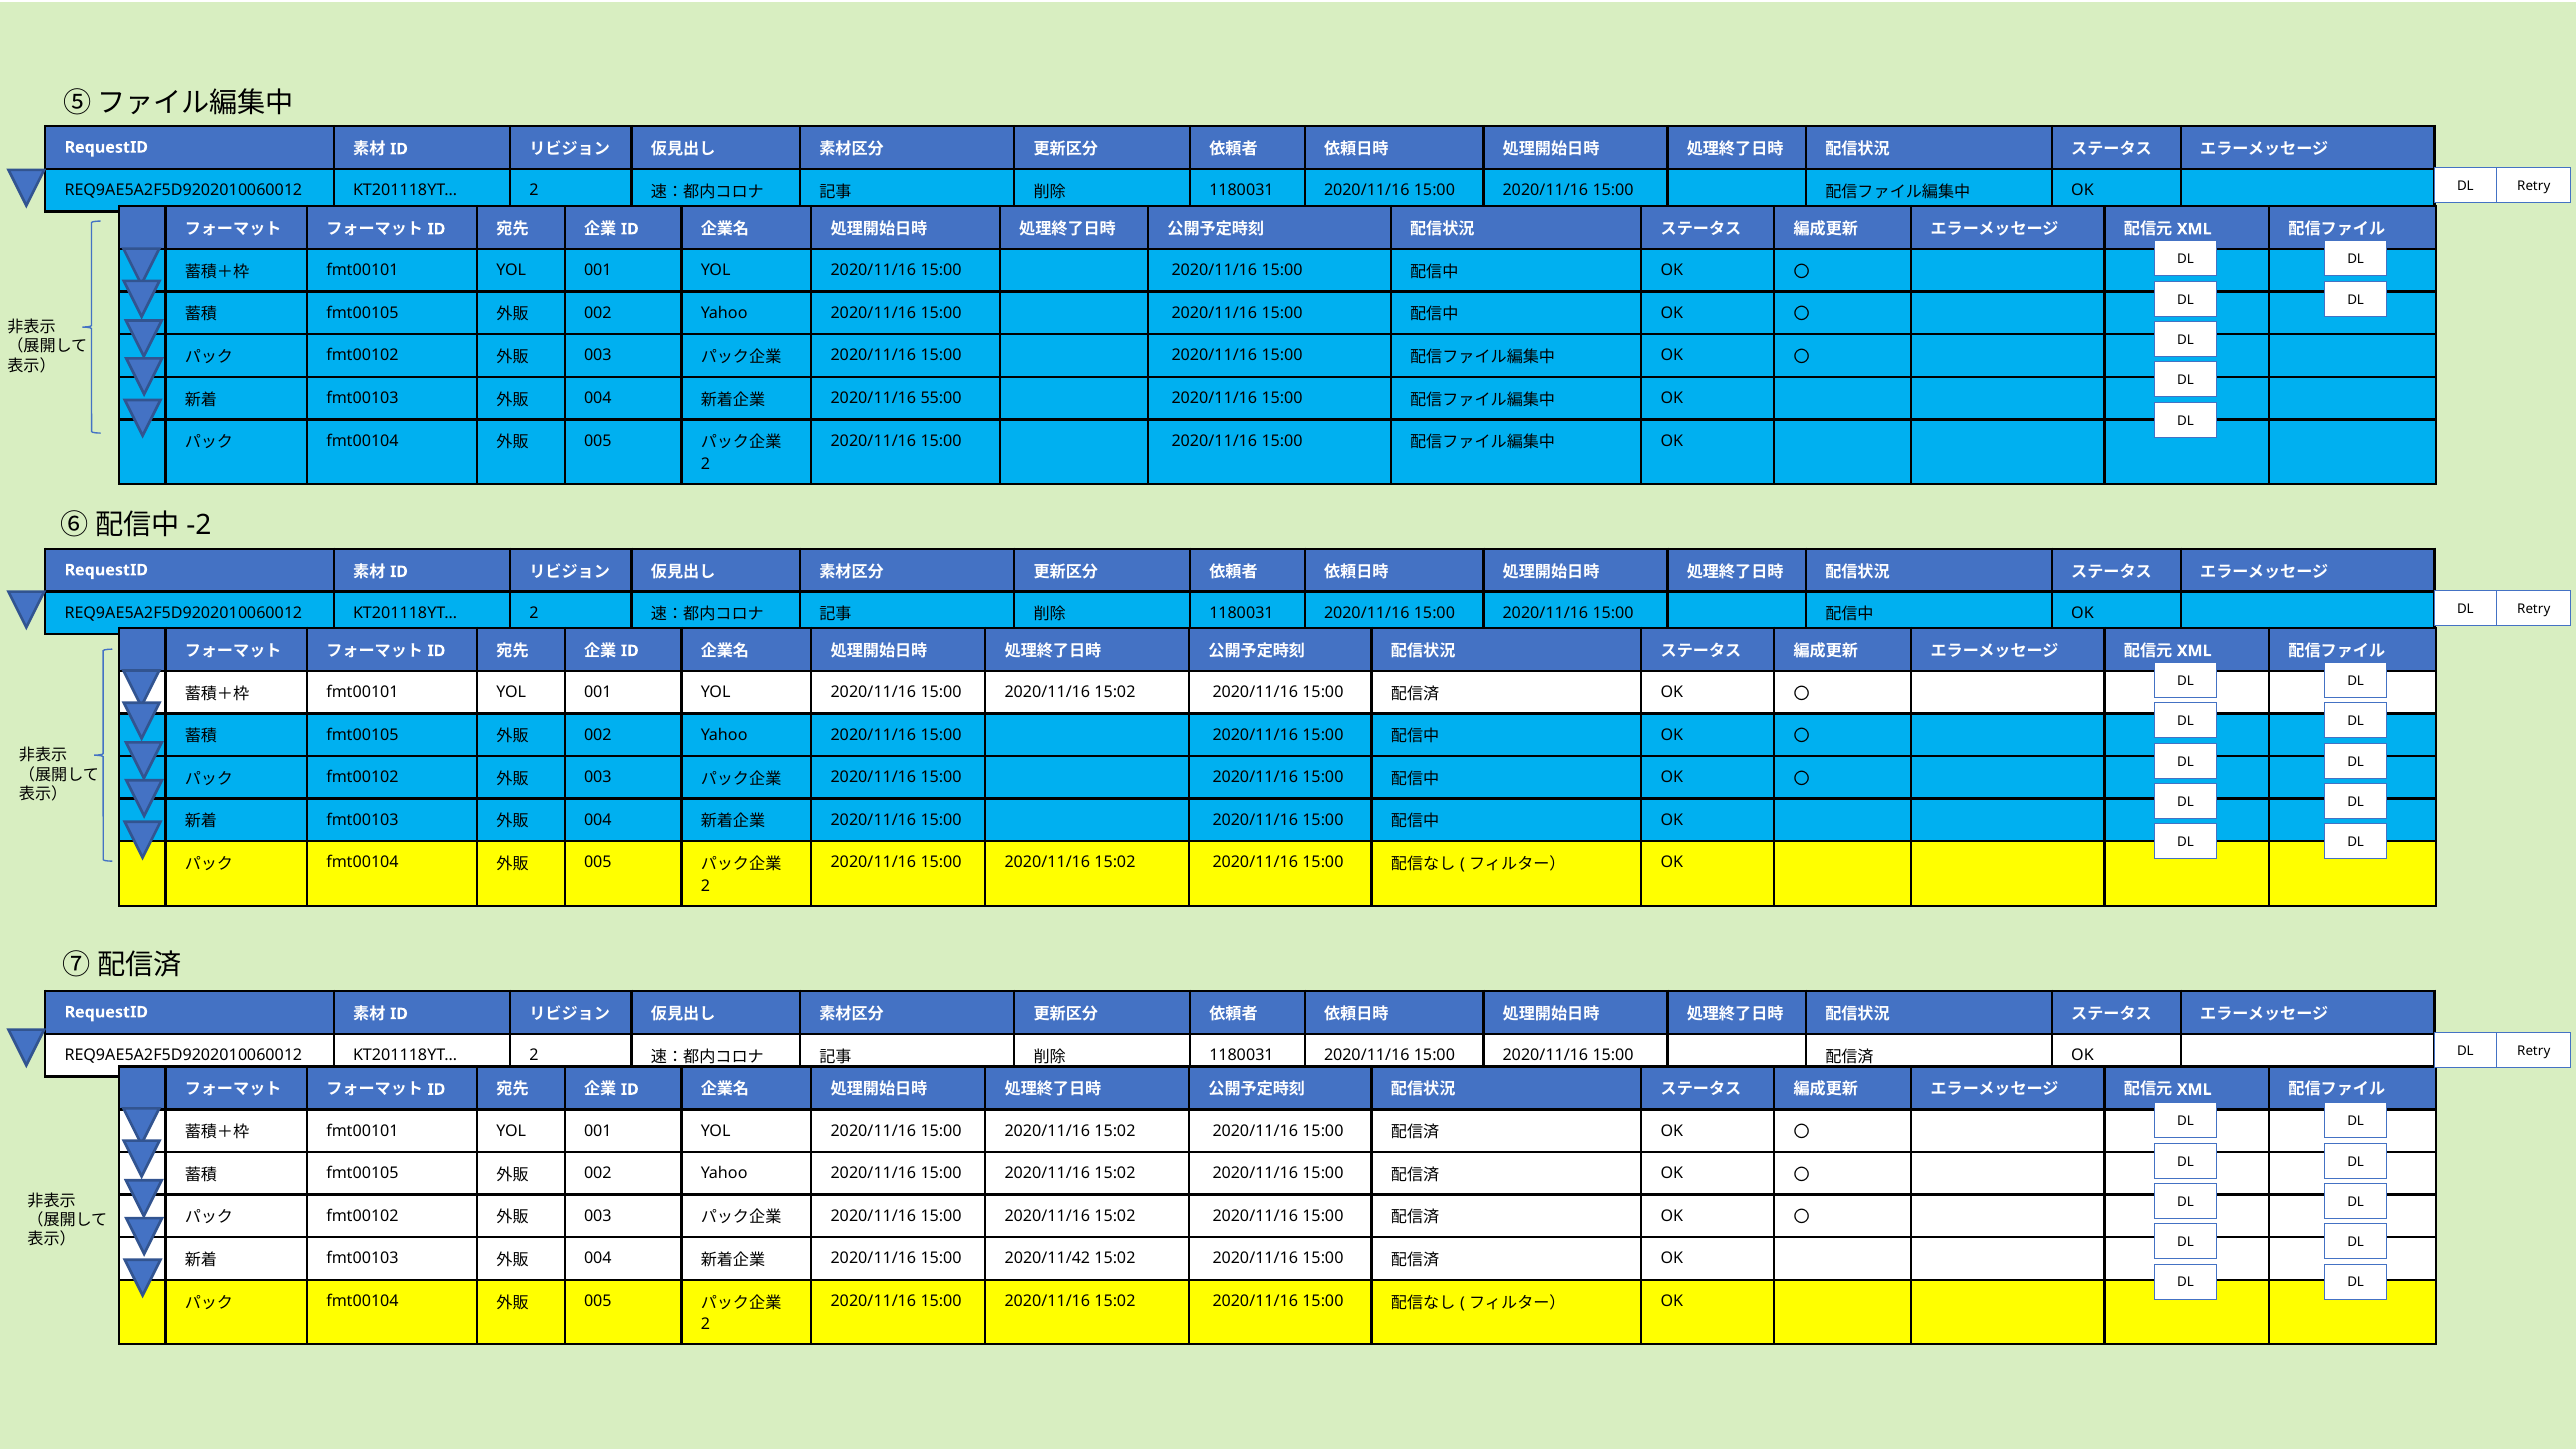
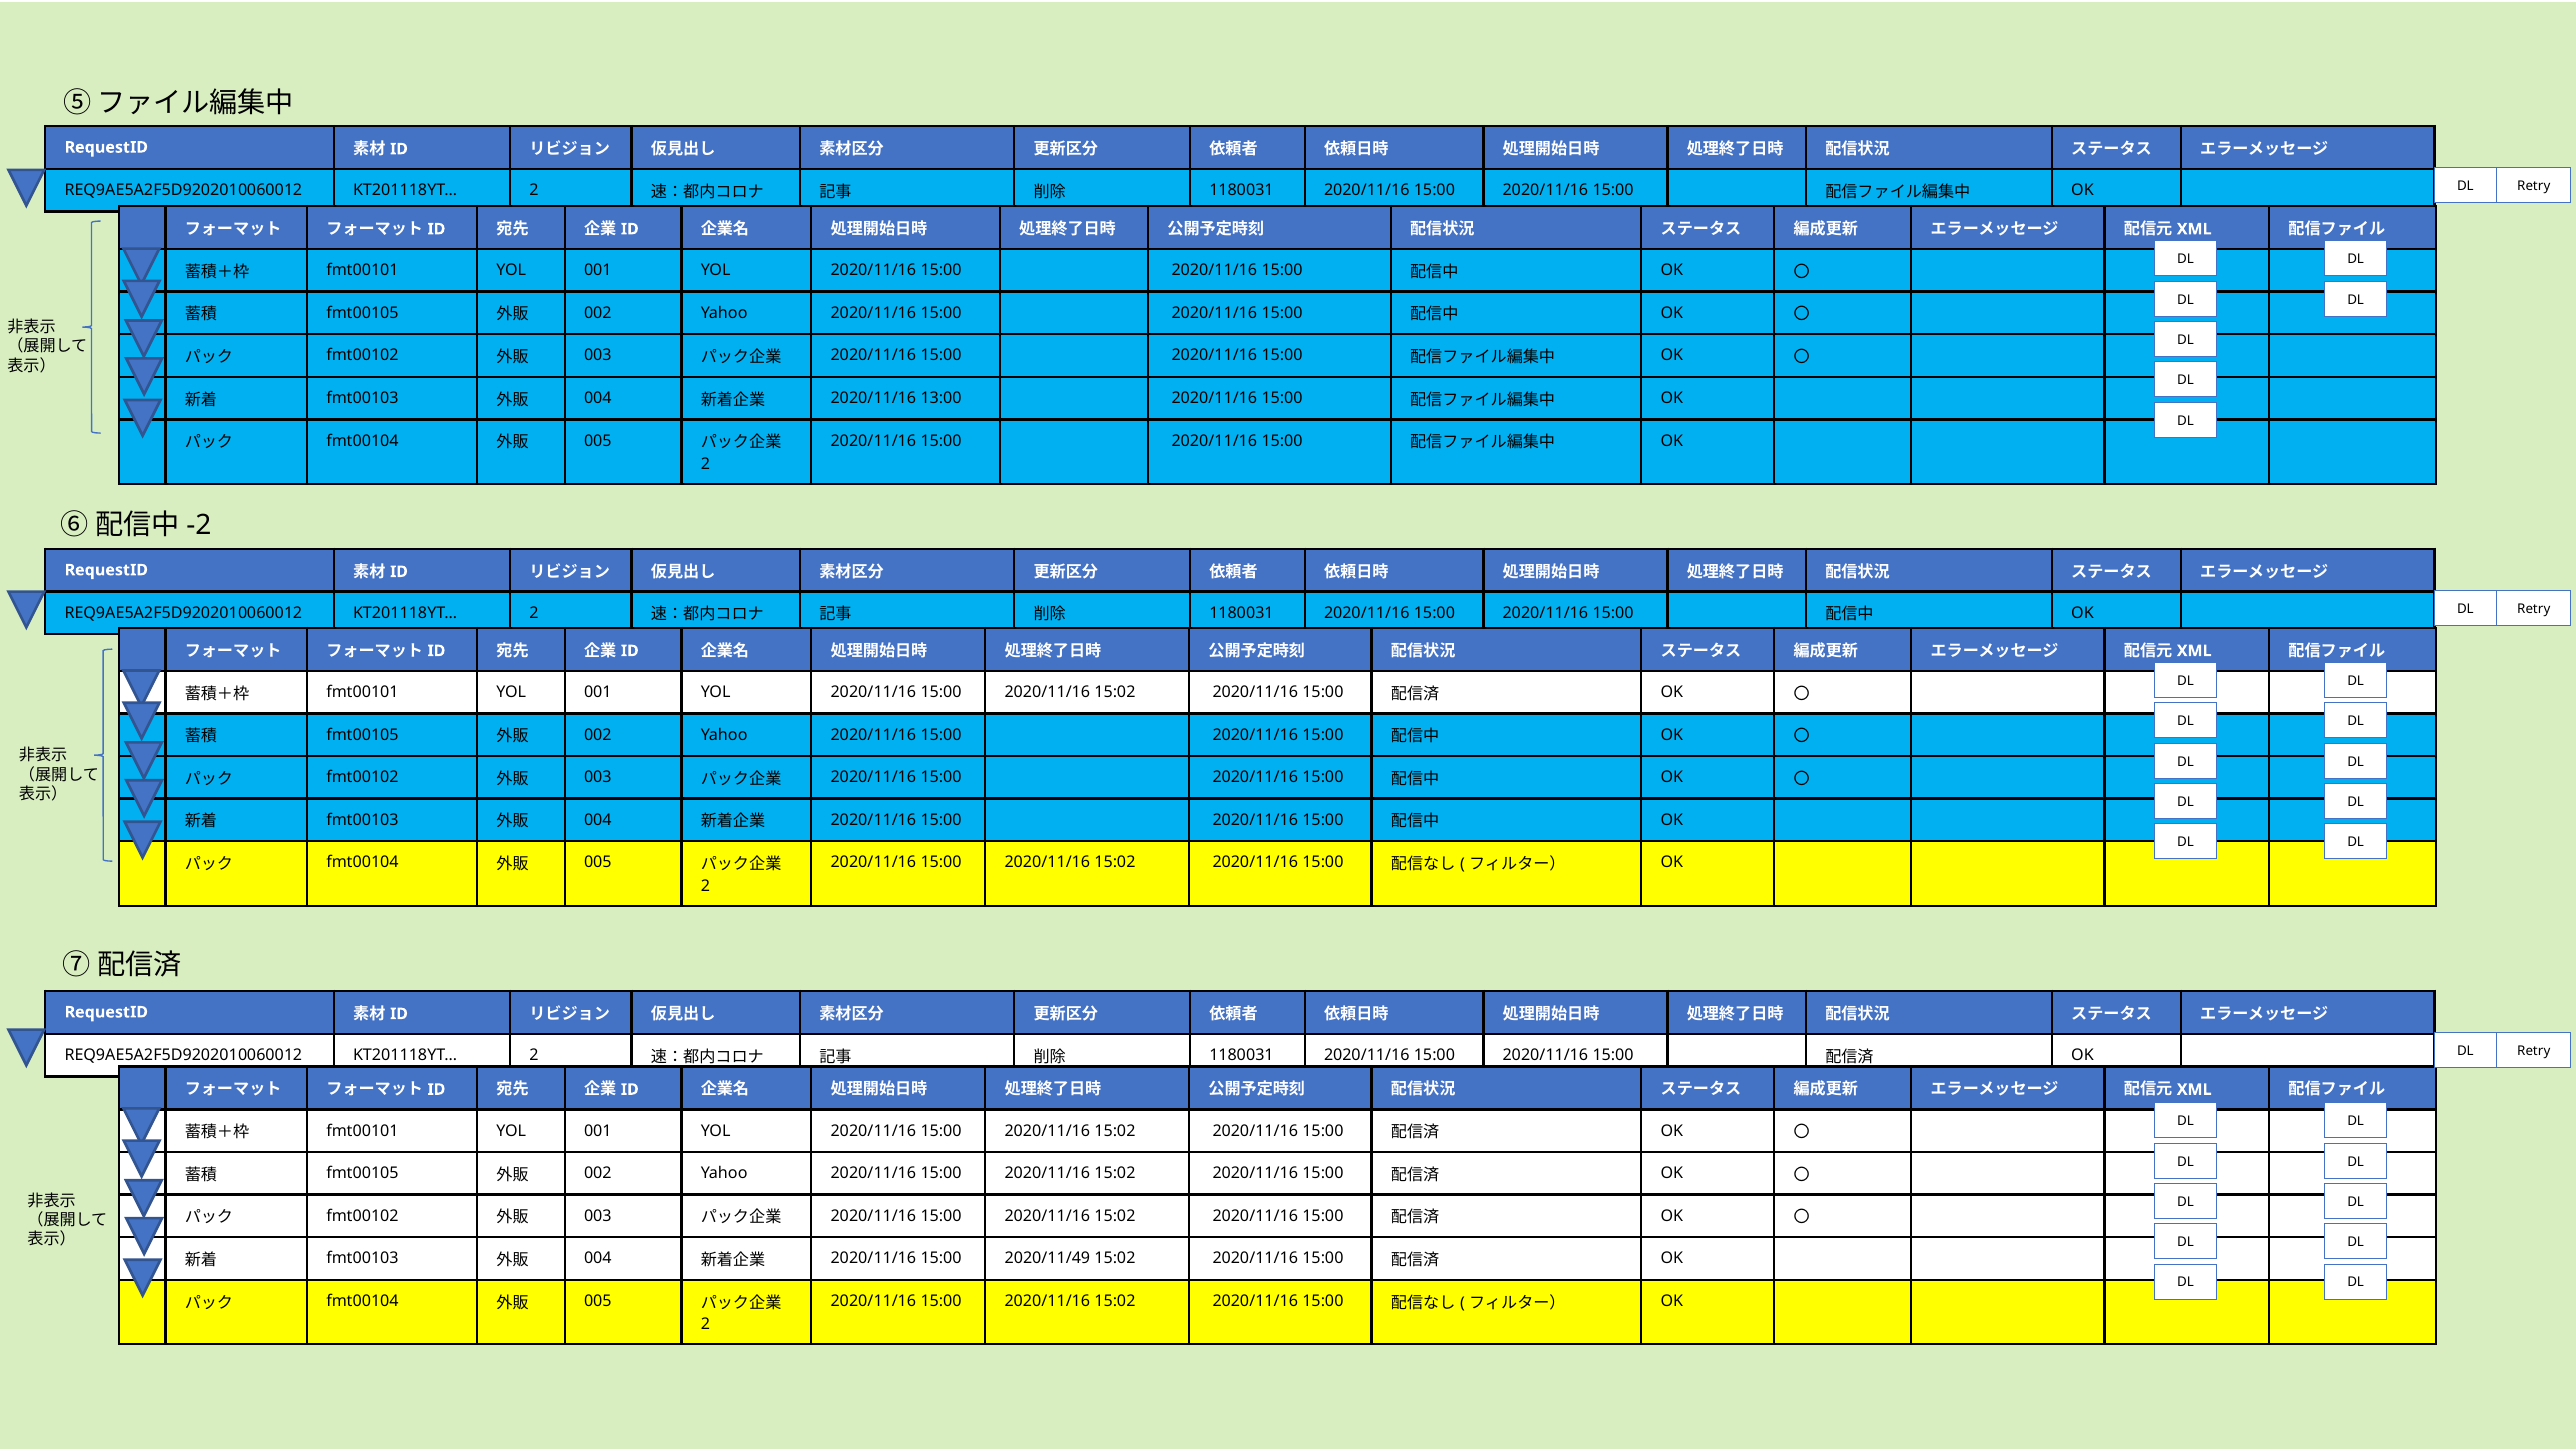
55:00: 55:00 -> 13:00
2020/11/42: 2020/11/42 -> 2020/11/49
